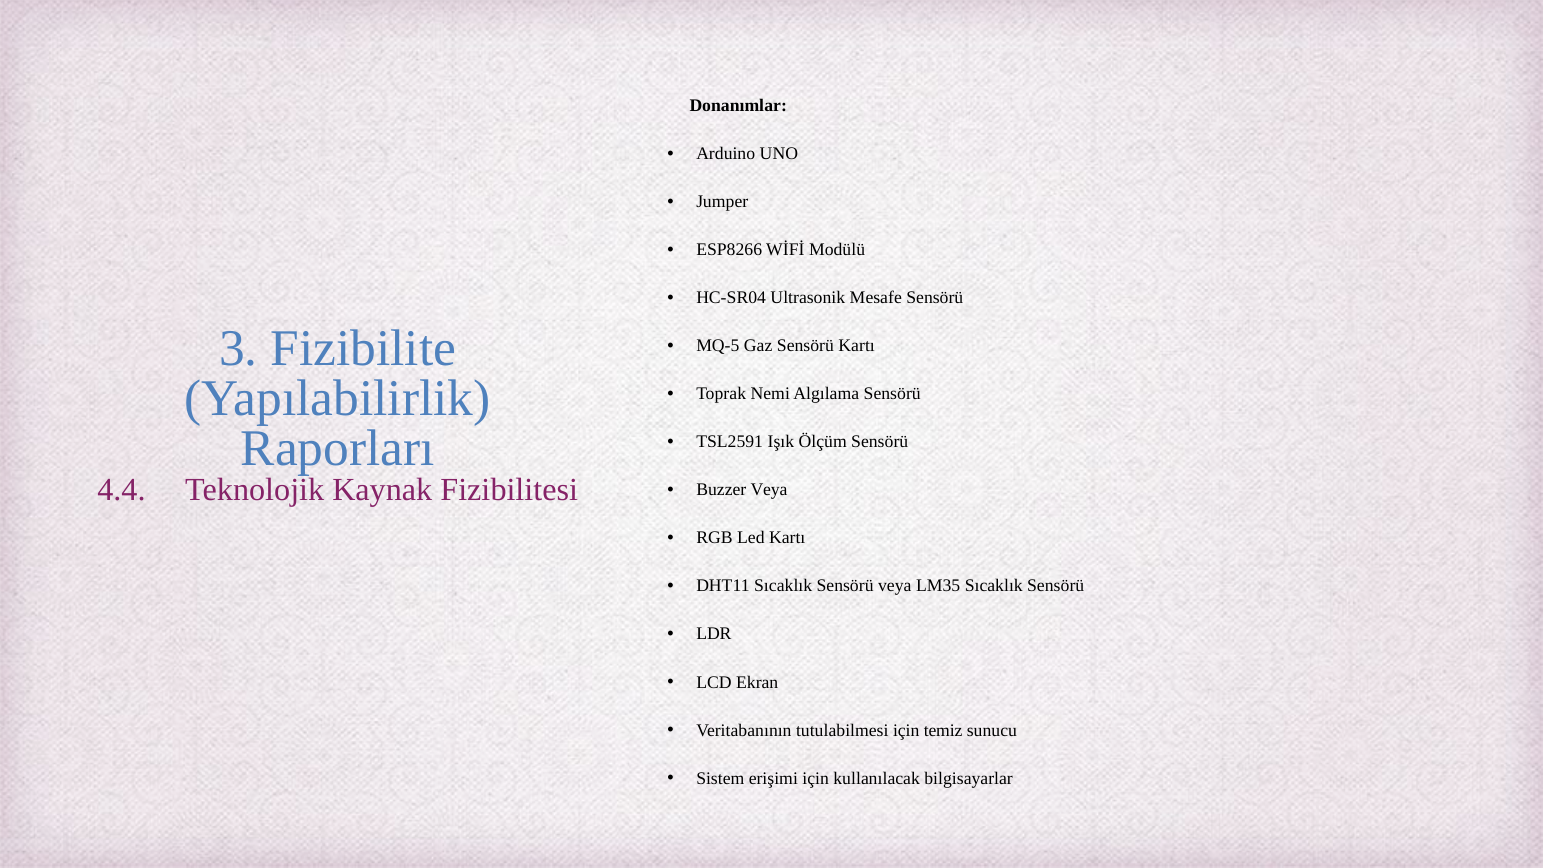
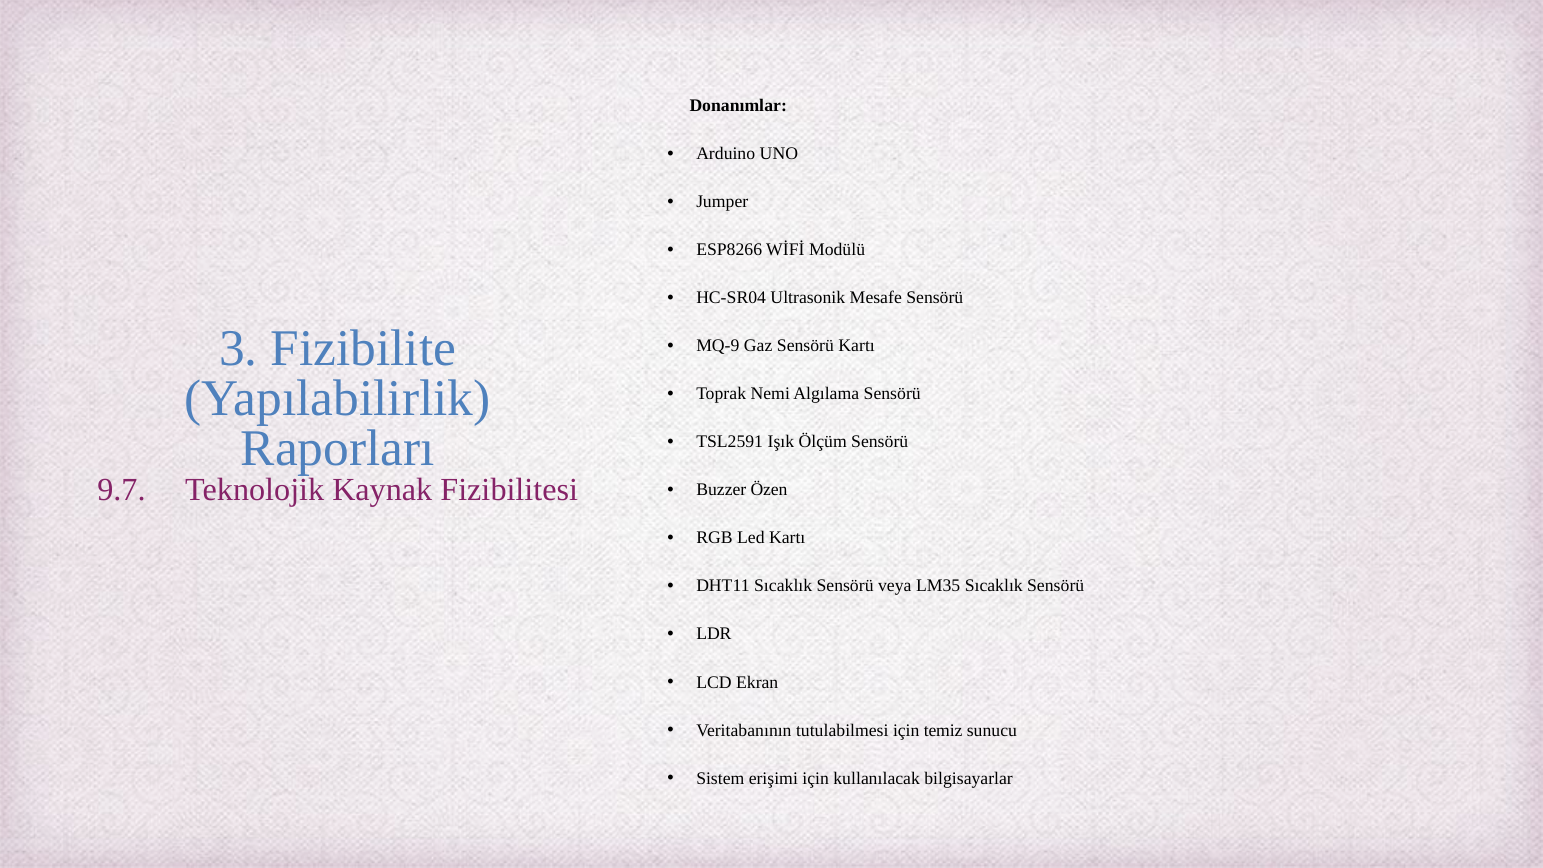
MQ-5: MQ-5 -> MQ-9
4.4: 4.4 -> 9.7
Buzzer Veya: Veya -> Özen
